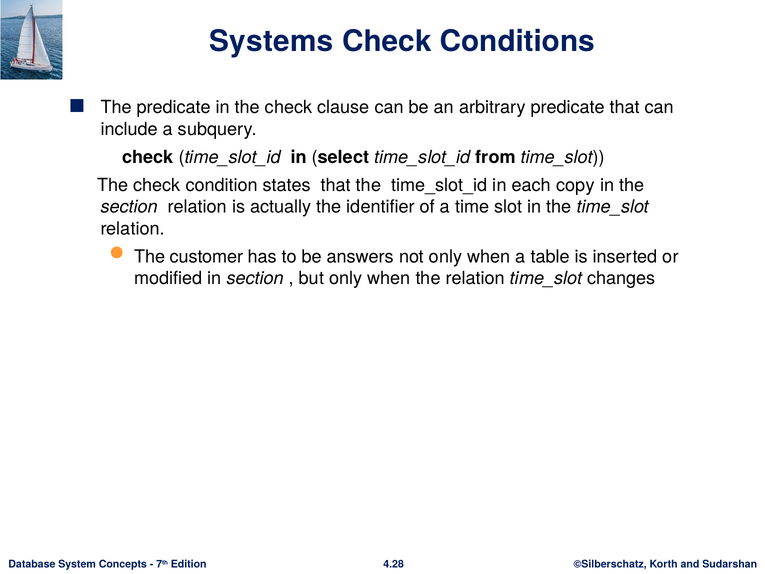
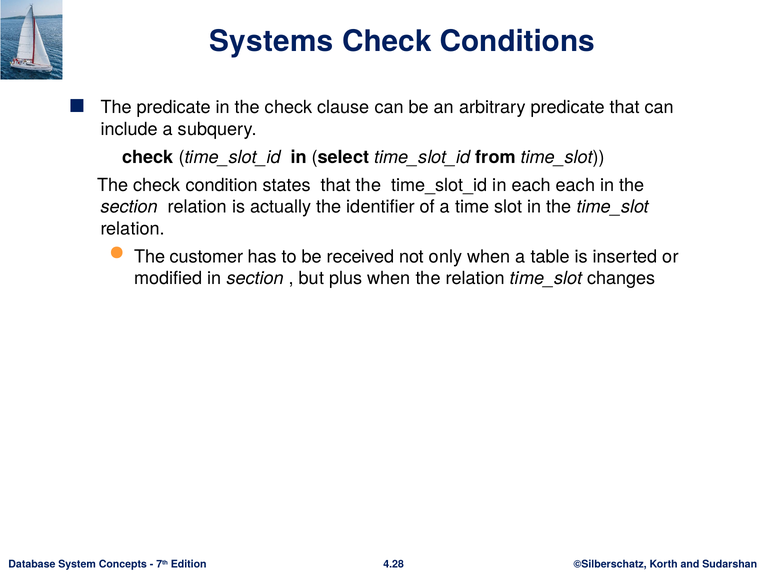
each copy: copy -> each
answers: answers -> received
but only: only -> plus
